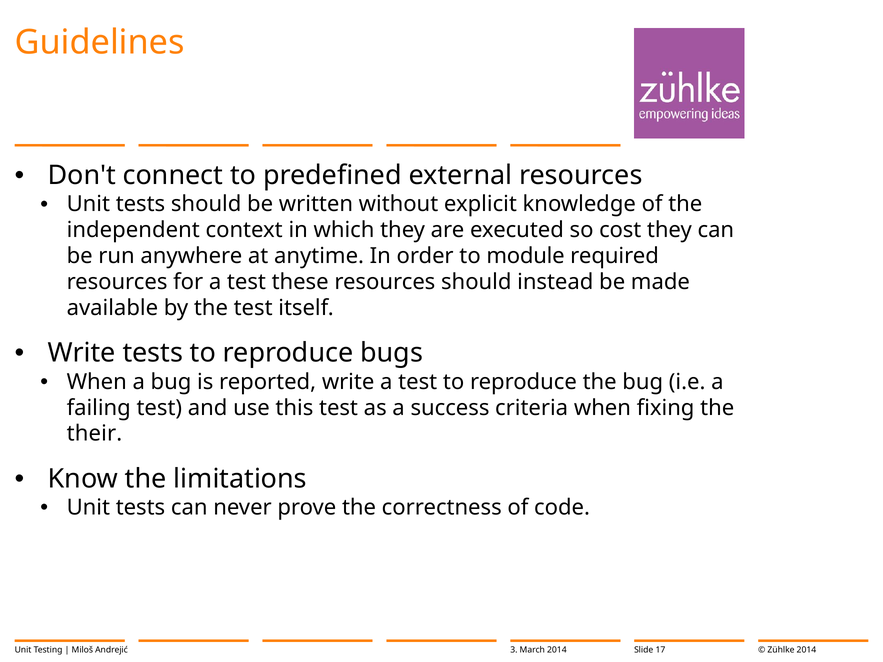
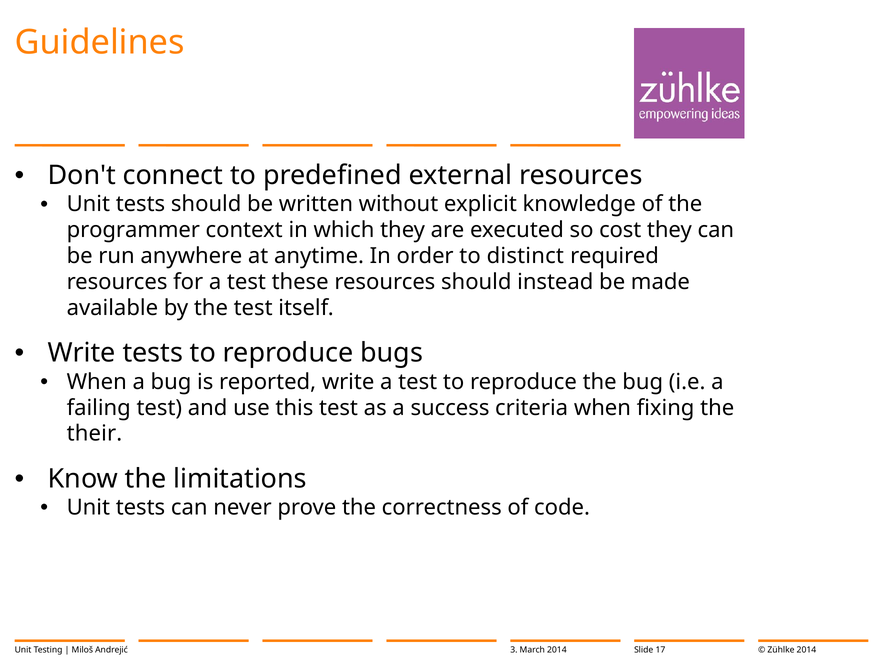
independent: independent -> programmer
module: module -> distinct
